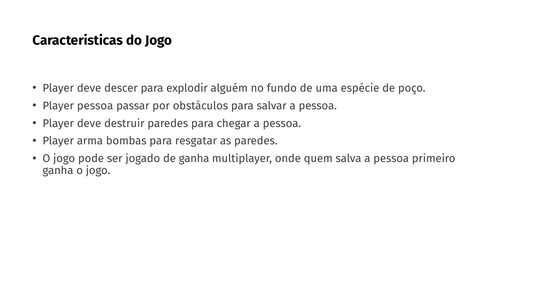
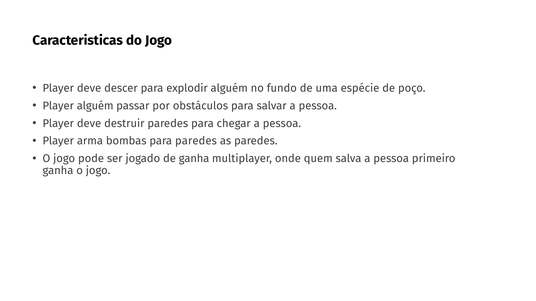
Player pessoa: pessoa -> alguém
para resgatar: resgatar -> paredes
